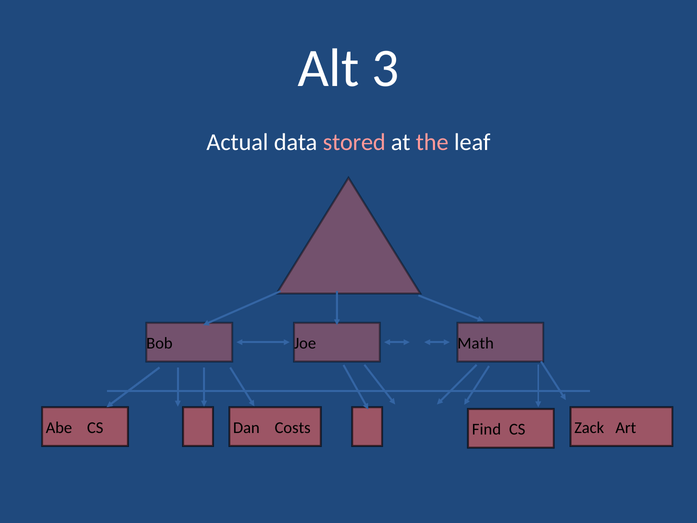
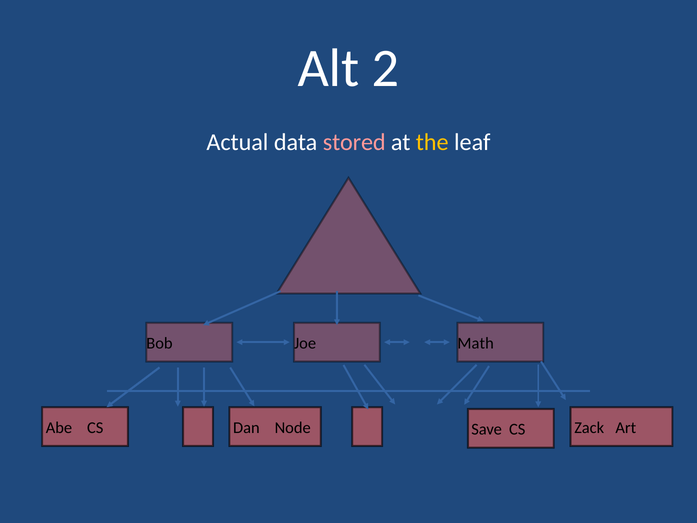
3: 3 -> 2
the colour: pink -> yellow
Costs: Costs -> Node
Find: Find -> Save
